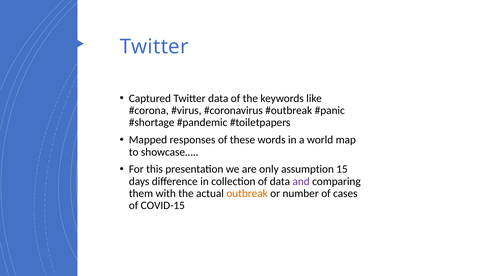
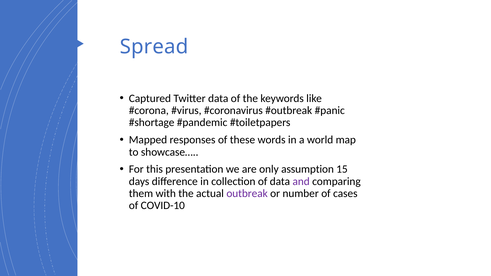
Twitter at (154, 47): Twitter -> Spread
outbreak colour: orange -> purple
COVID-15: COVID-15 -> COVID-10
